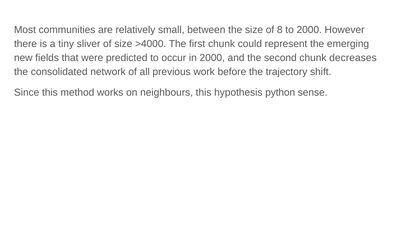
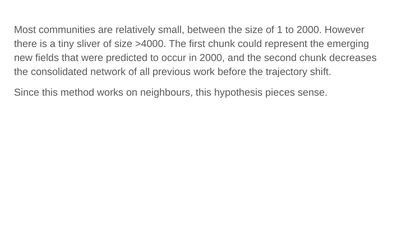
8: 8 -> 1
python: python -> pieces
